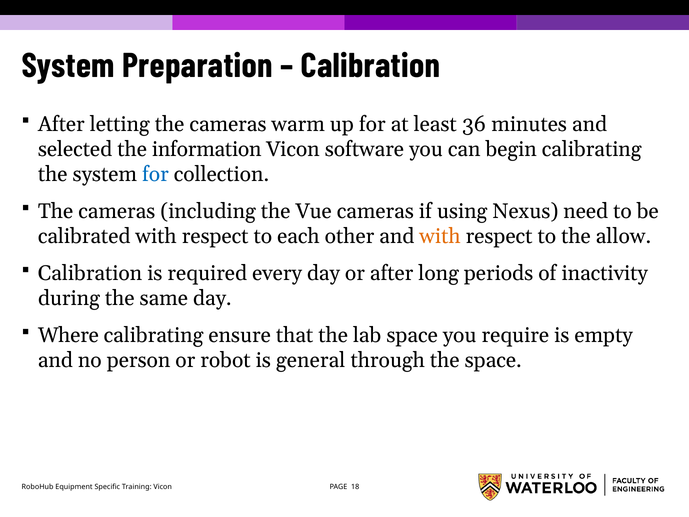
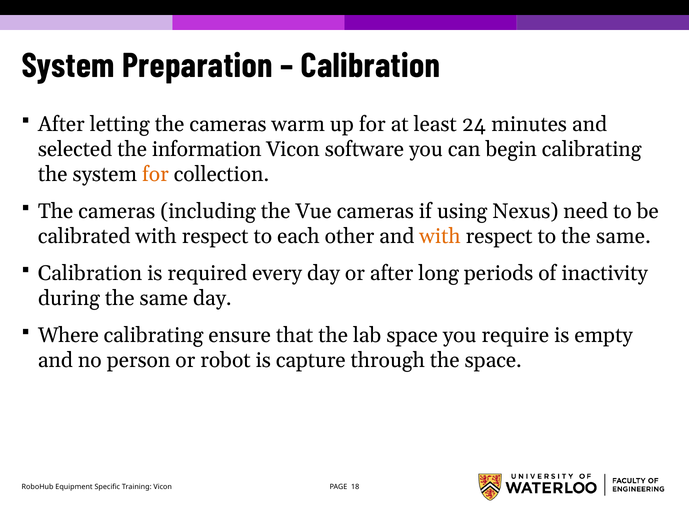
36: 36 -> 24
for at (155, 174) colour: blue -> orange
to the allow: allow -> same
general: general -> capture
